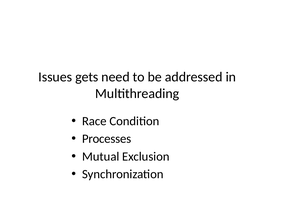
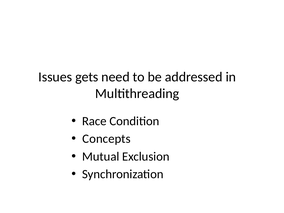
Processes: Processes -> Concepts
